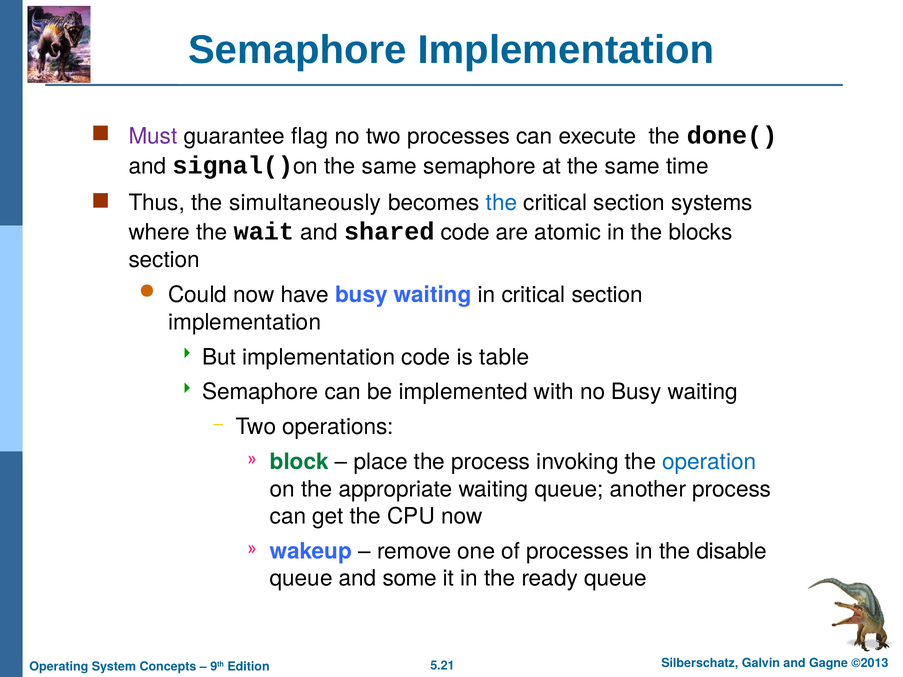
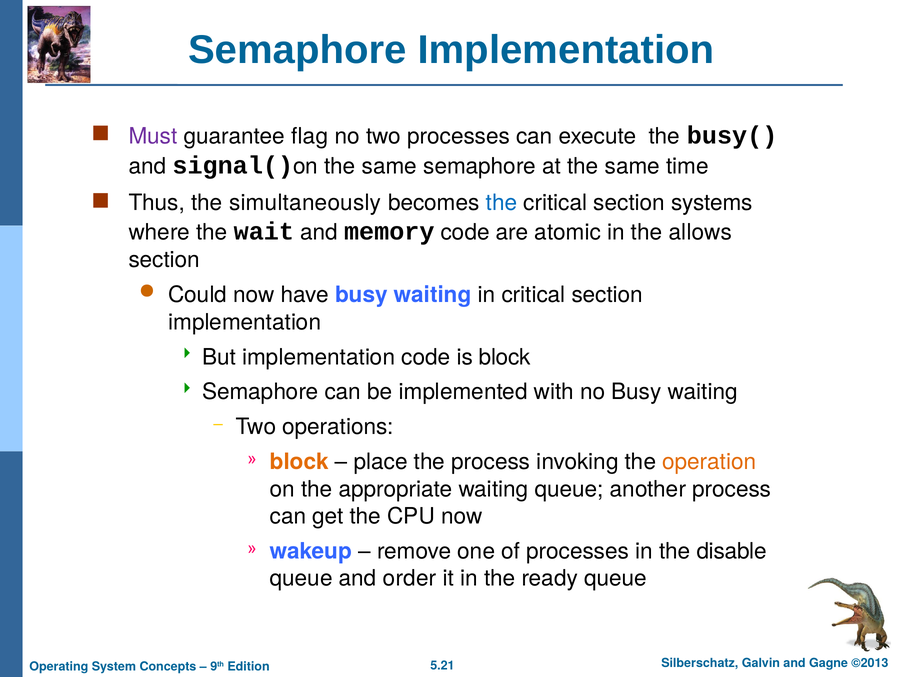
done(: done( -> busy(
shared: shared -> memory
blocks: blocks -> allows
is table: table -> block
block at (299, 462) colour: green -> orange
operation colour: blue -> orange
some: some -> order
